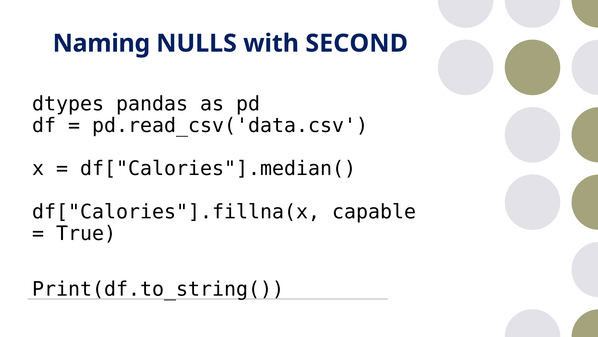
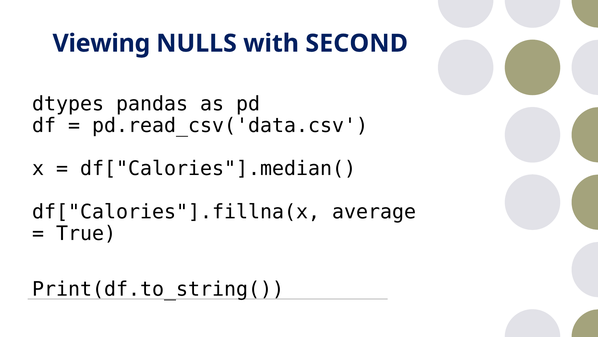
Naming: Naming -> Viewing
capable: capable -> average
